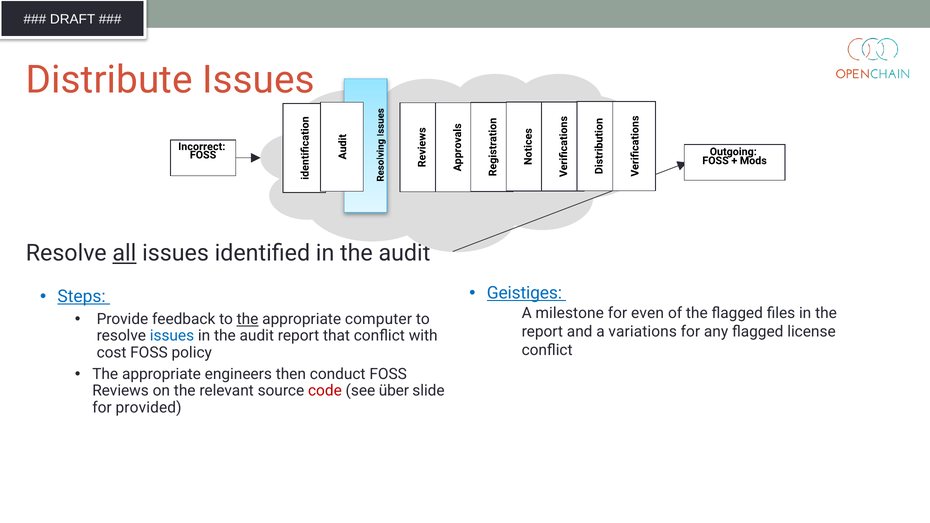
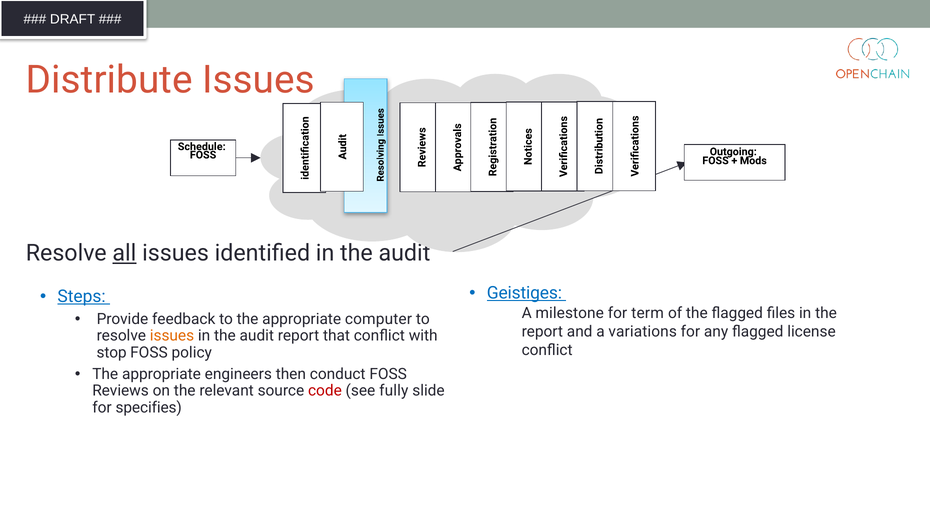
Incorrect: Incorrect -> Schedule
even: even -> term
the at (248, 319) underline: present -> none
issues at (172, 336) colour: blue -> orange
cost: cost -> stop
über: über -> fully
provided: provided -> specifies
